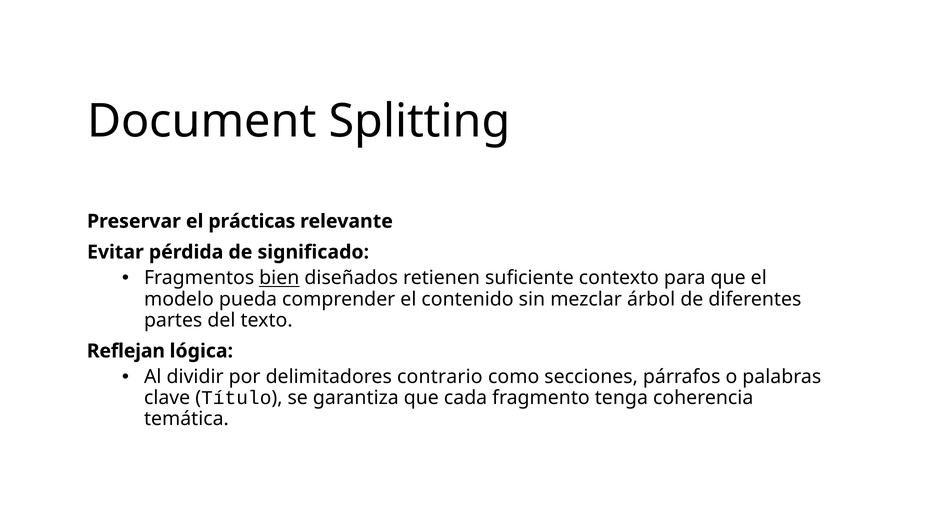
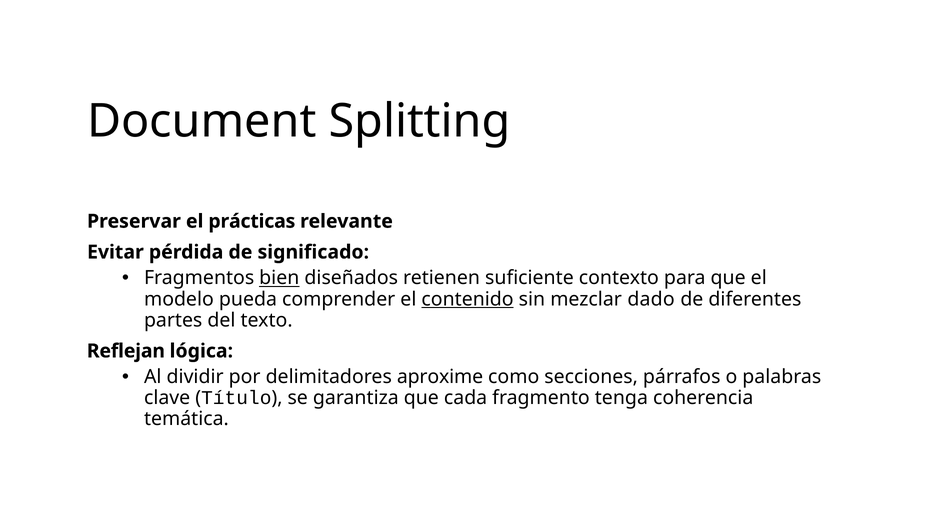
contenido underline: none -> present
árbol: árbol -> dado
contrario: contrario -> aproxime
